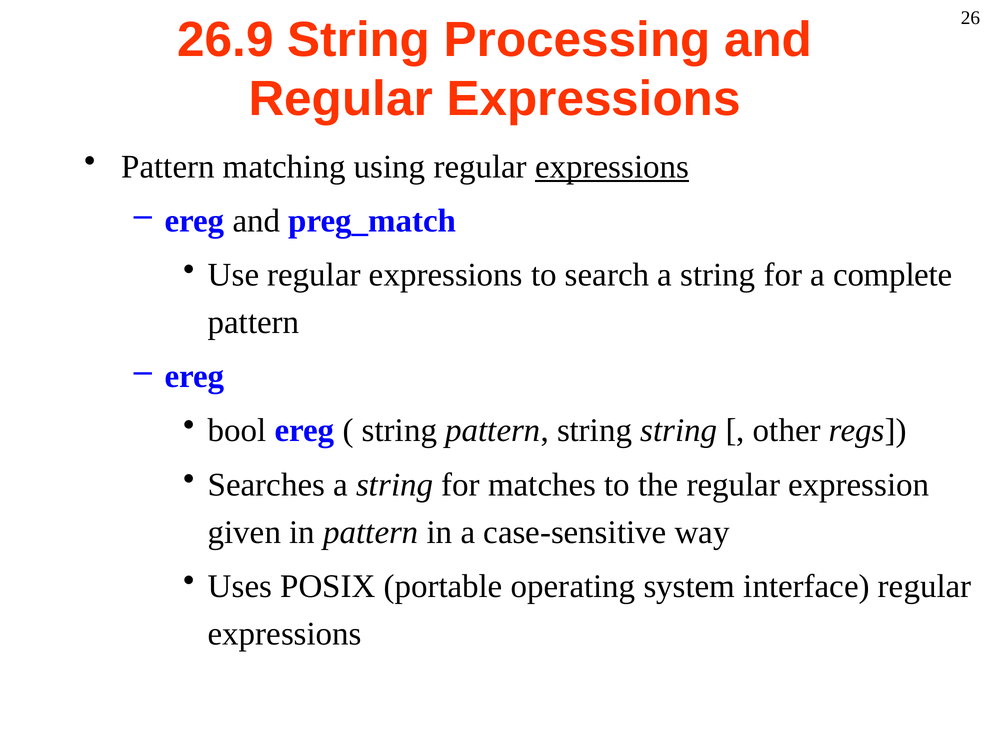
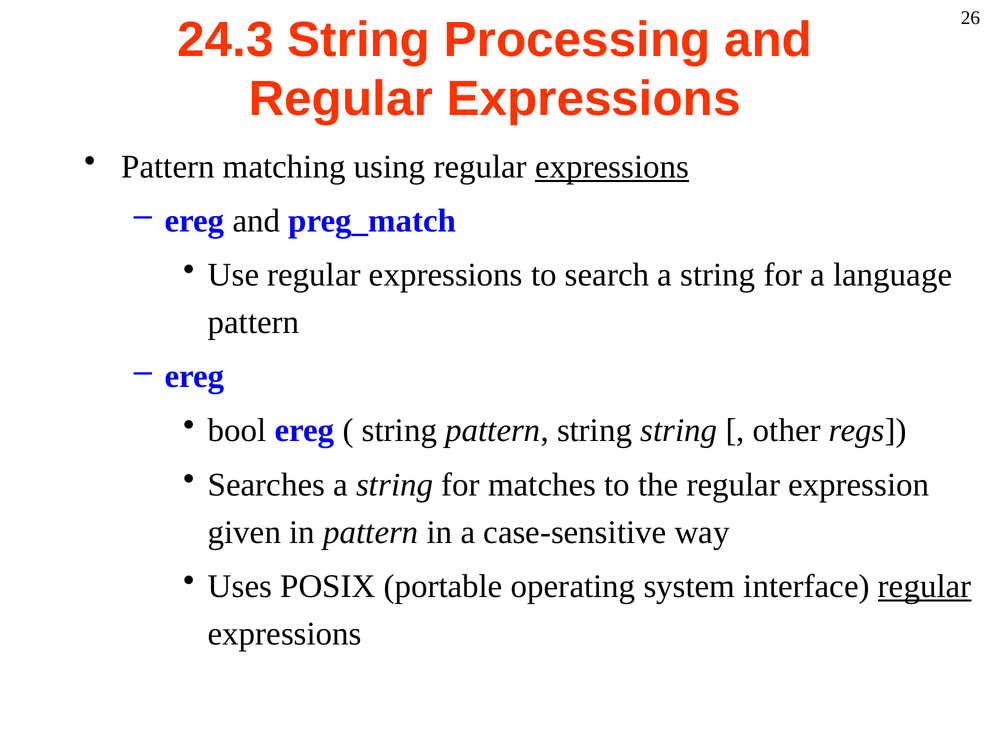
26.9: 26.9 -> 24.3
complete: complete -> language
regular at (925, 587) underline: none -> present
